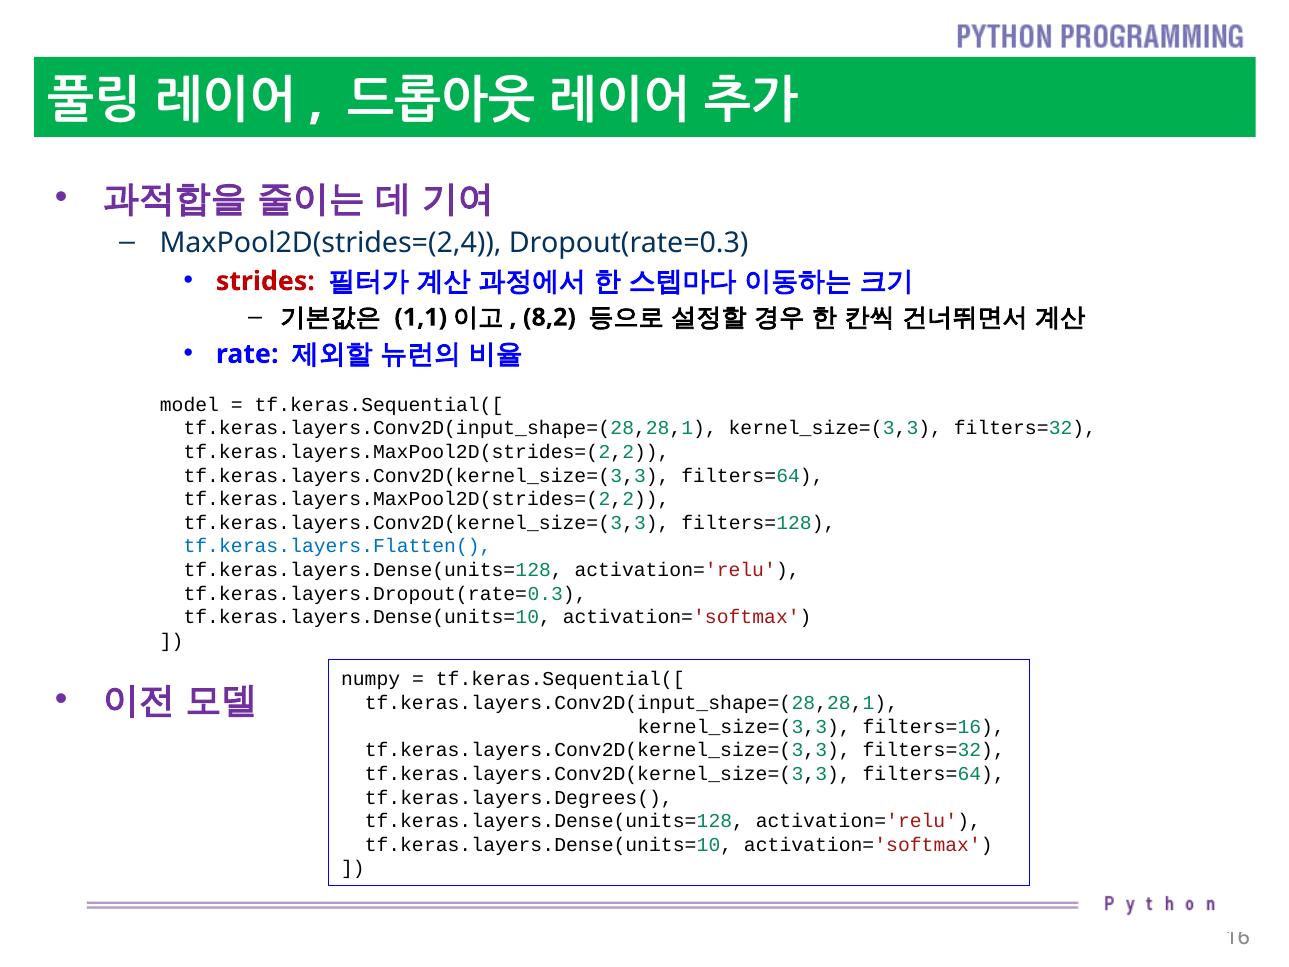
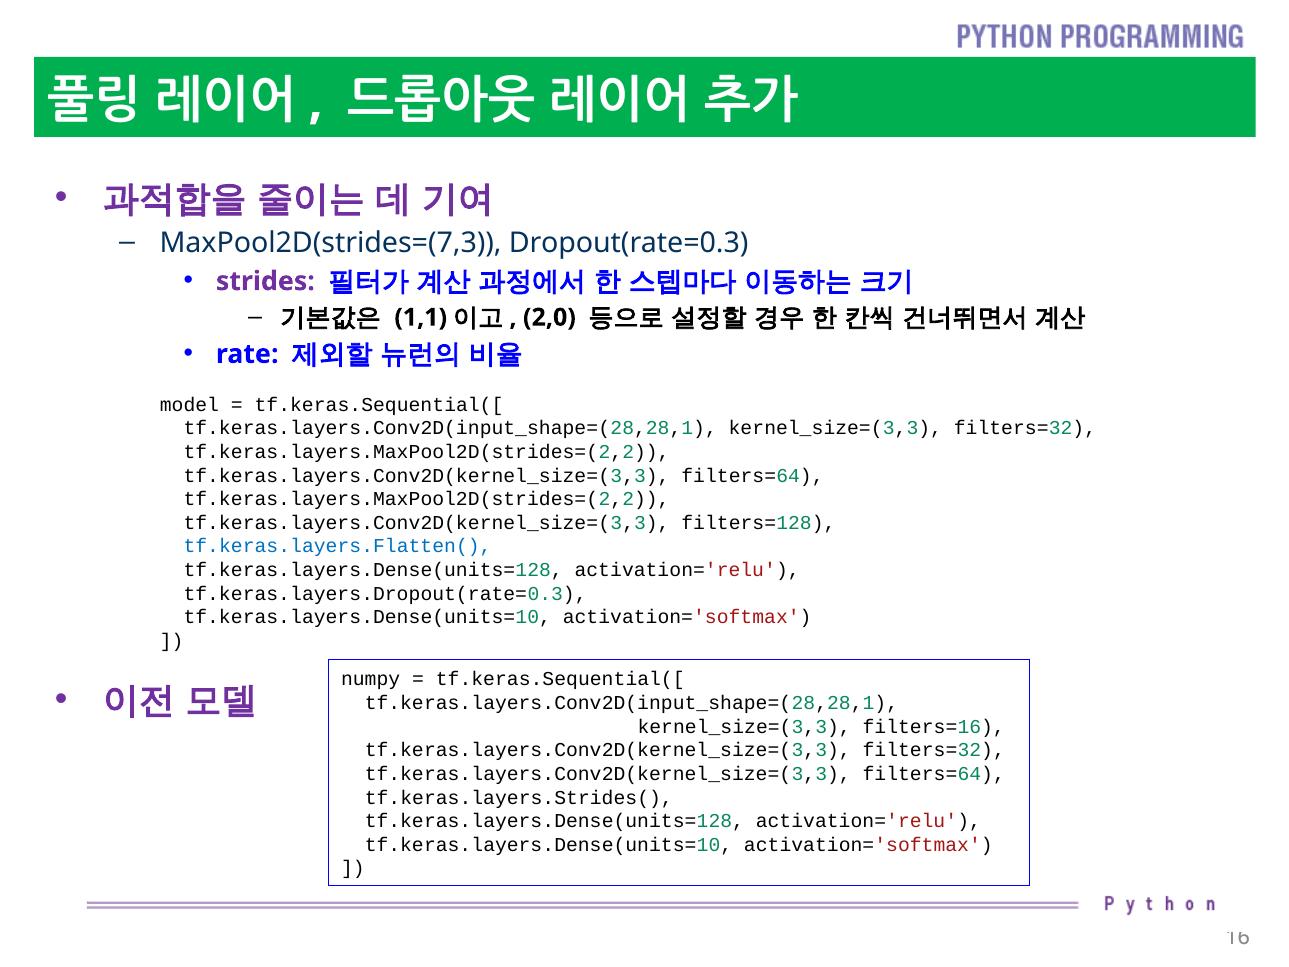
MaxPool2D(strides=(2,4: MaxPool2D(strides=(2,4 -> MaxPool2D(strides=(7,3
strides colour: red -> purple
8,2: 8,2 -> 2,0
tf.keras.layers.Degrees(: tf.keras.layers.Degrees( -> tf.keras.layers.Strides(
